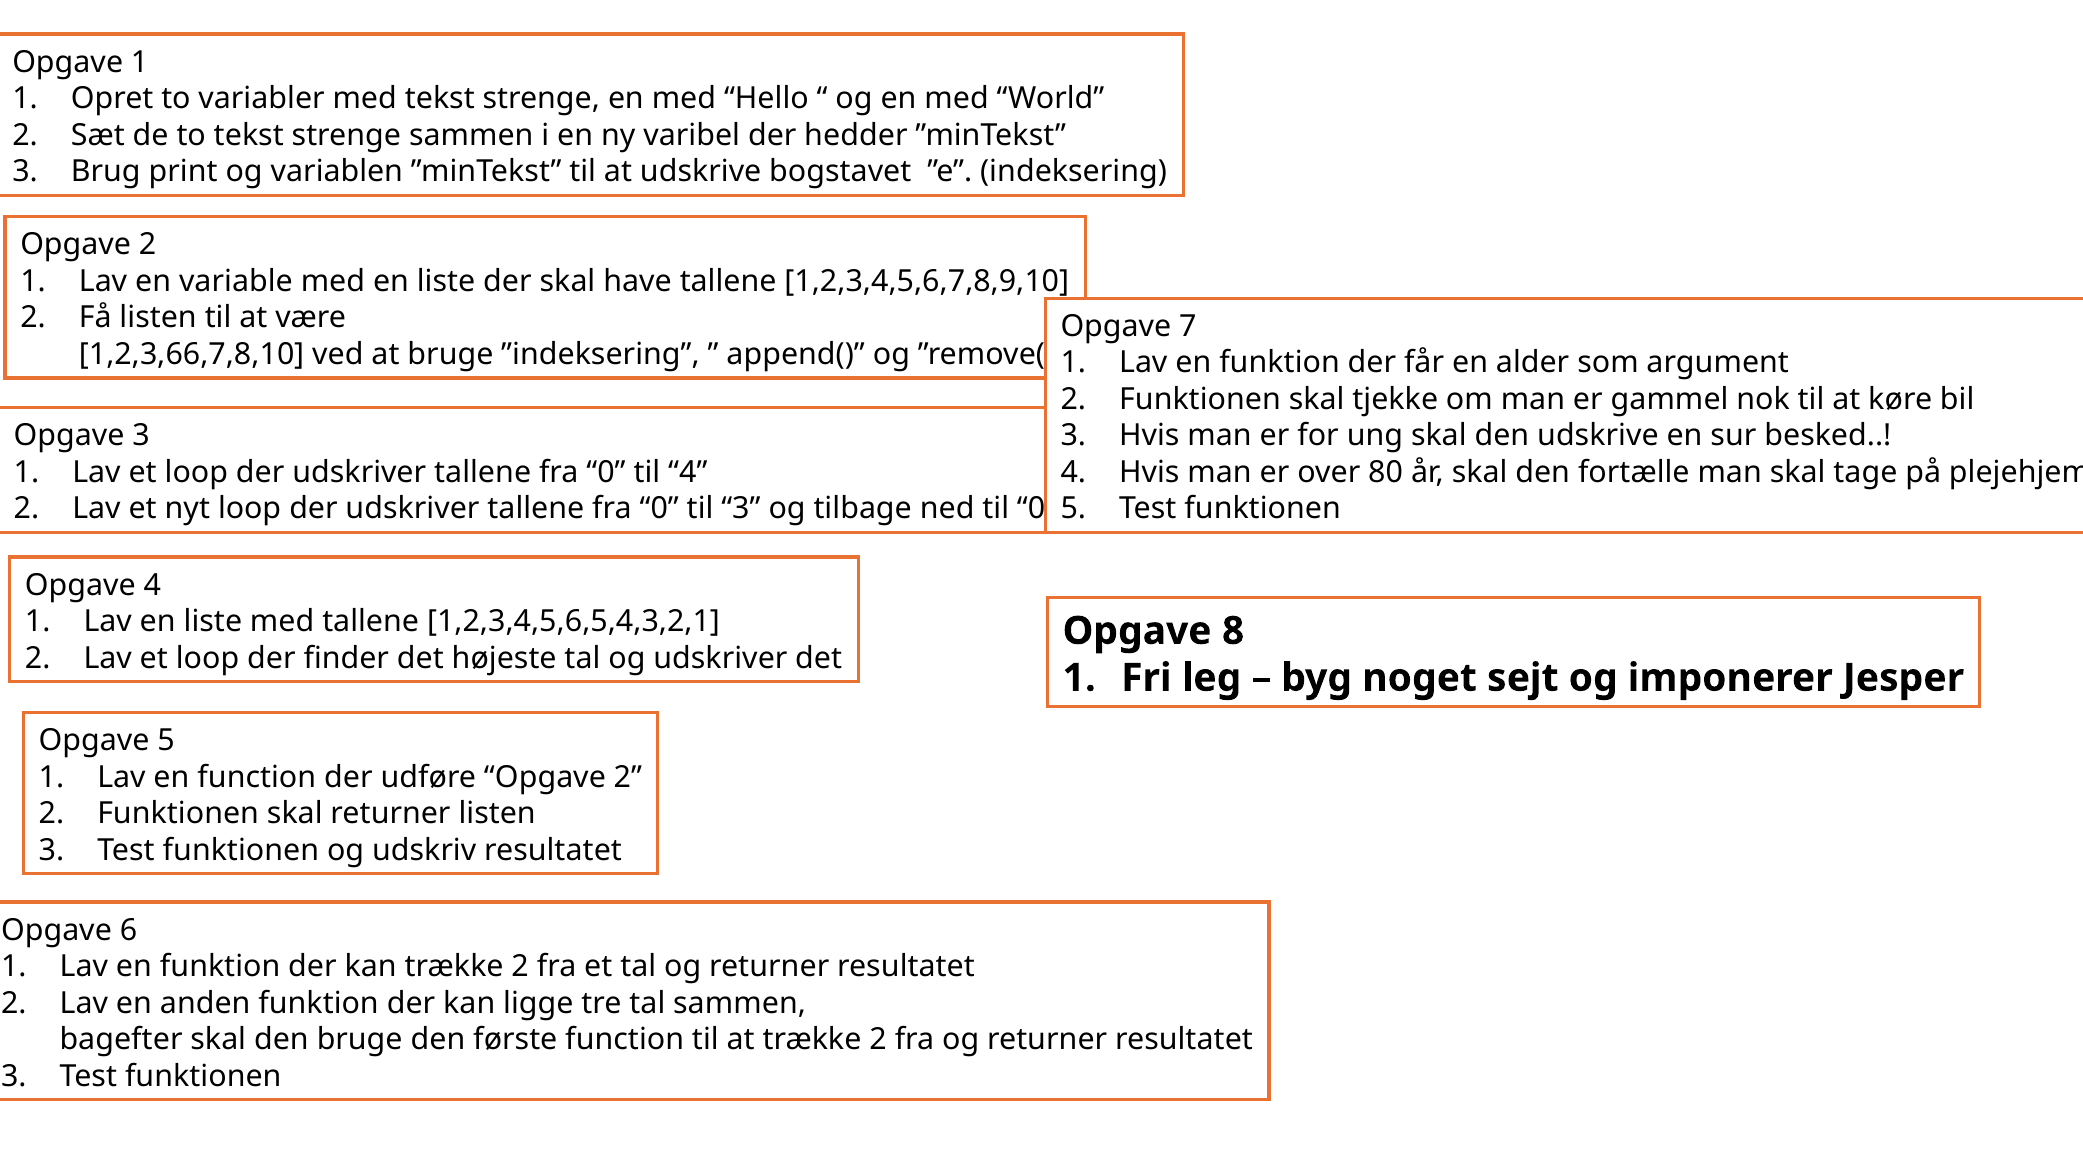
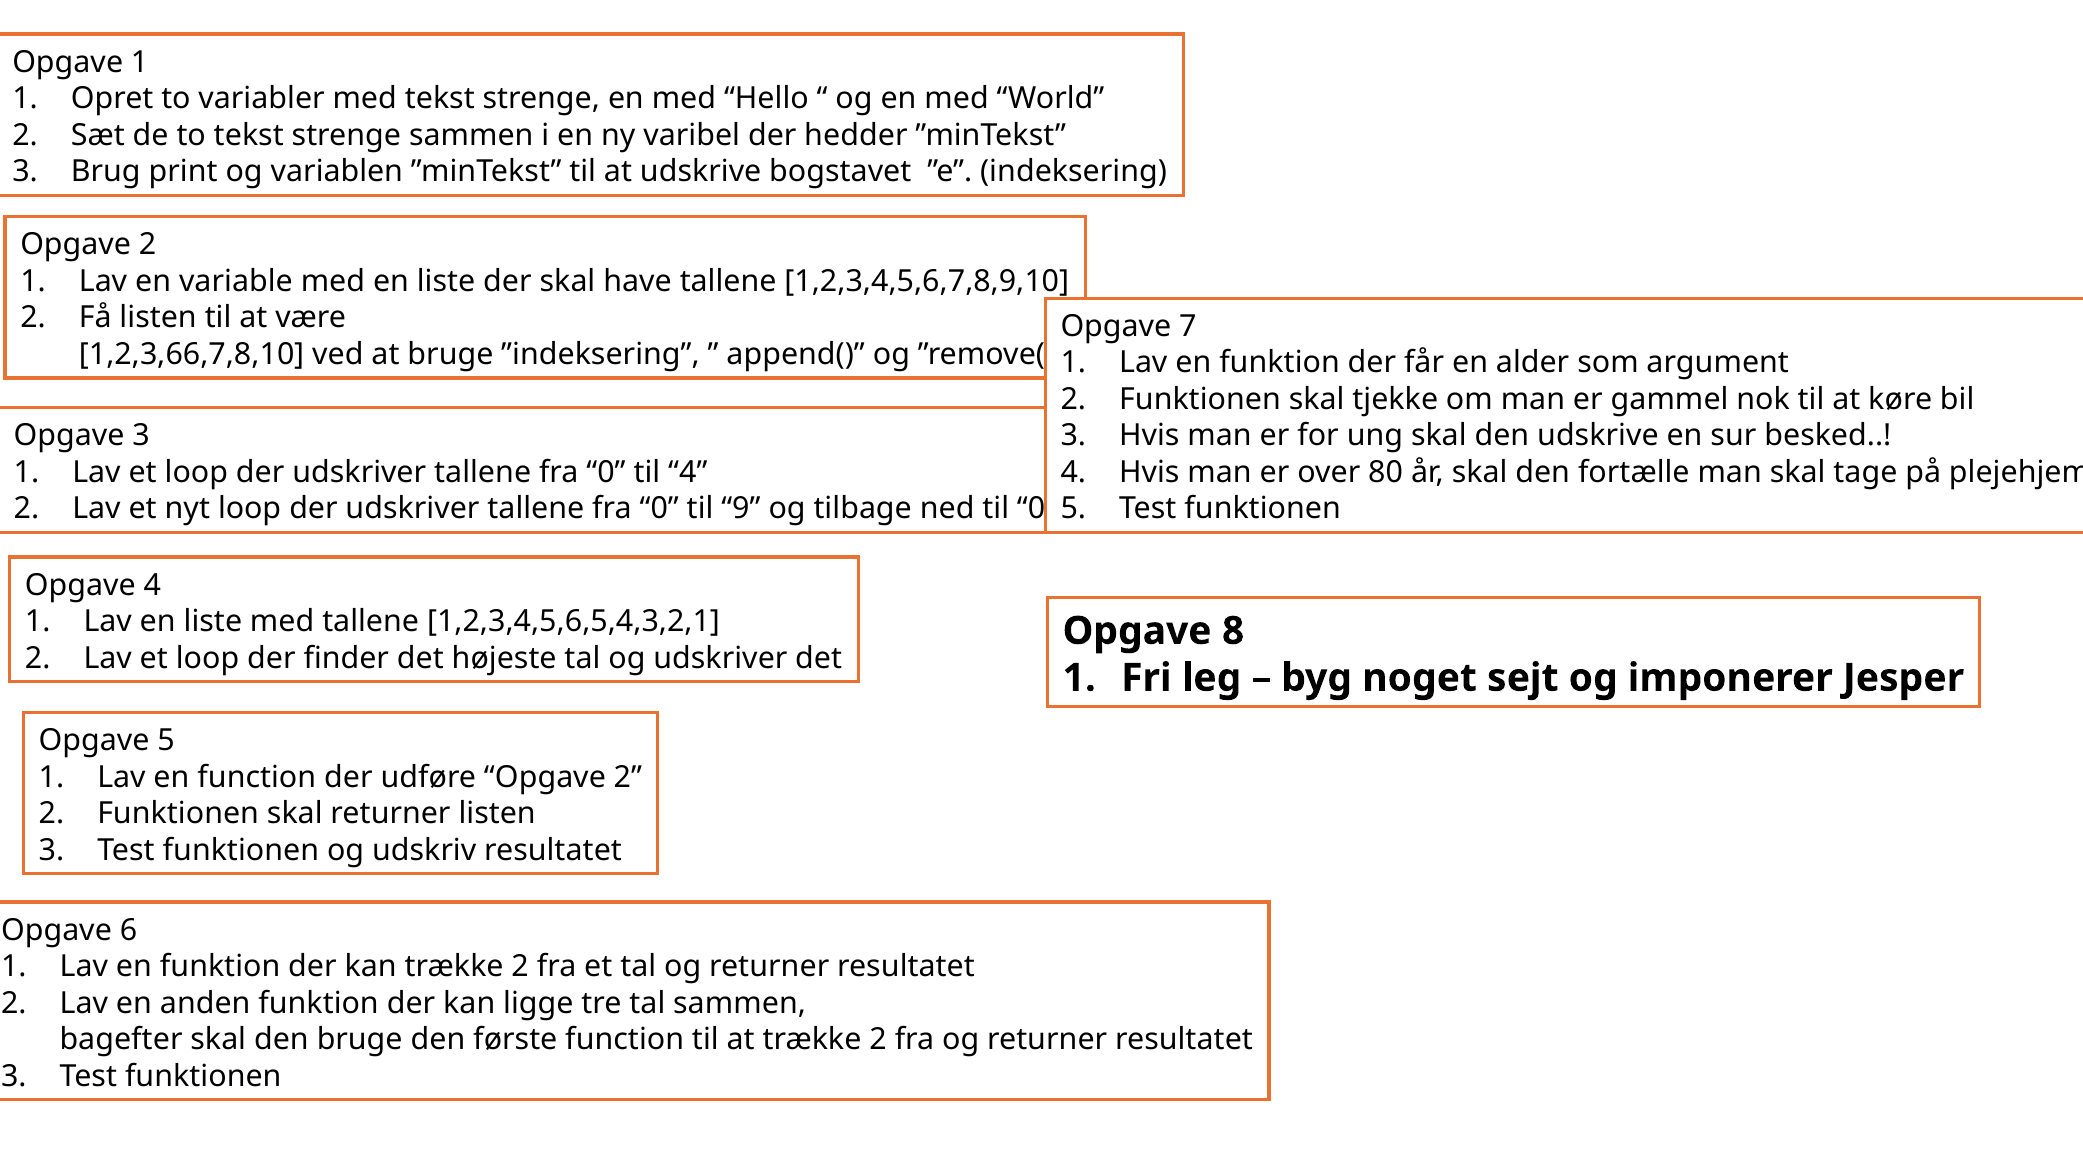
til 3: 3 -> 9
